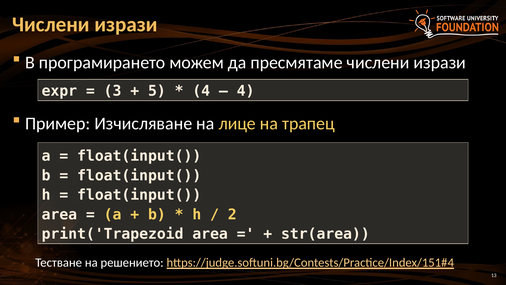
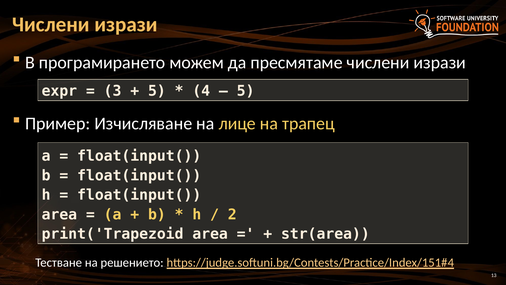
4 at (246, 91): 4 -> 5
